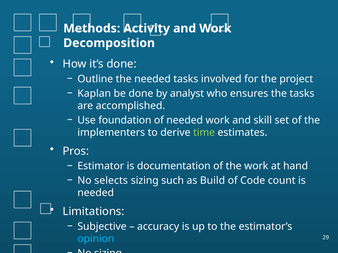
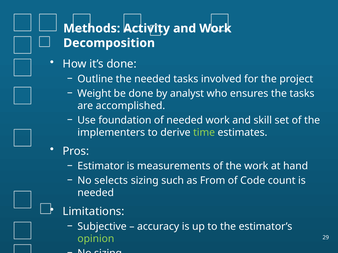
Kaplan: Kaplan -> Weight
documentation: documentation -> measurements
Build: Build -> From
opinion colour: light blue -> light green
